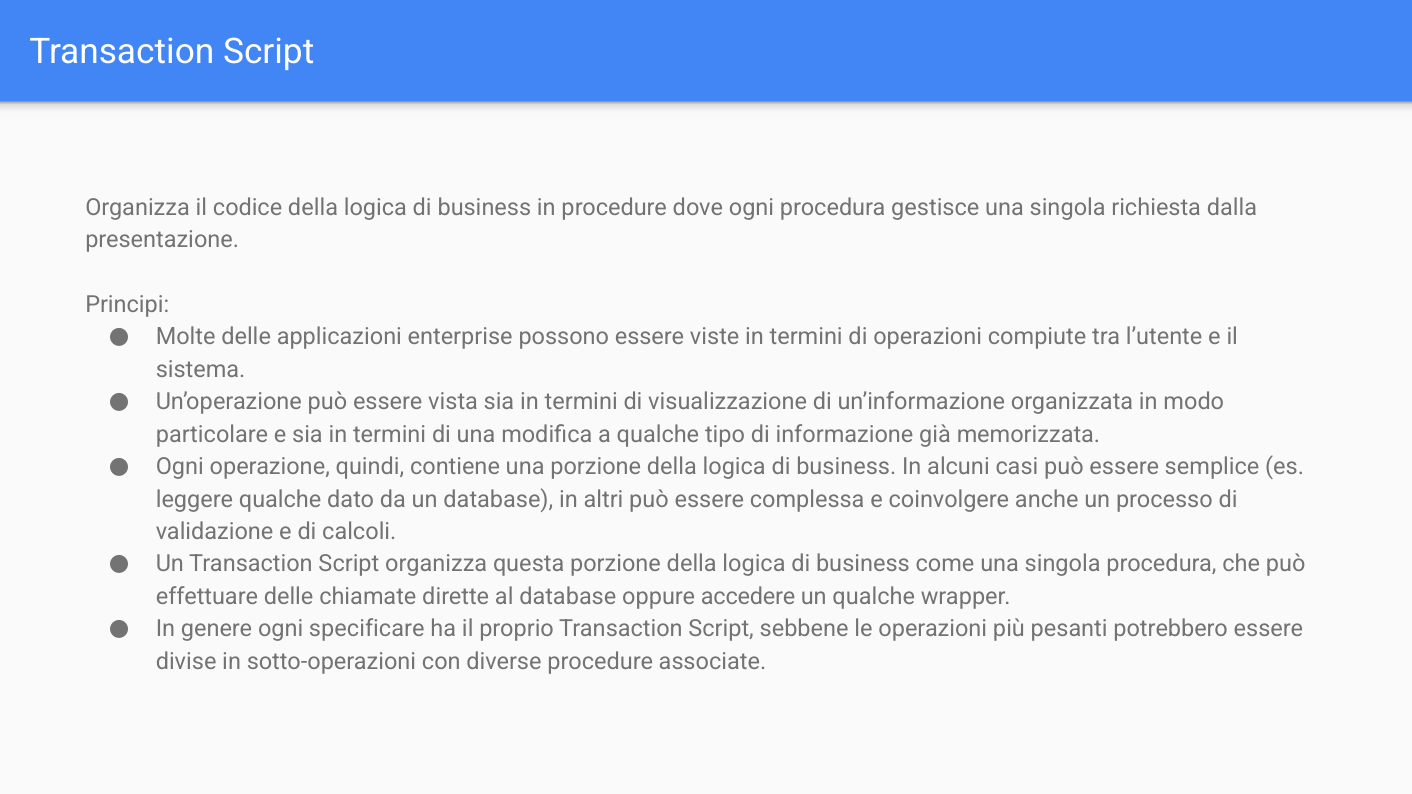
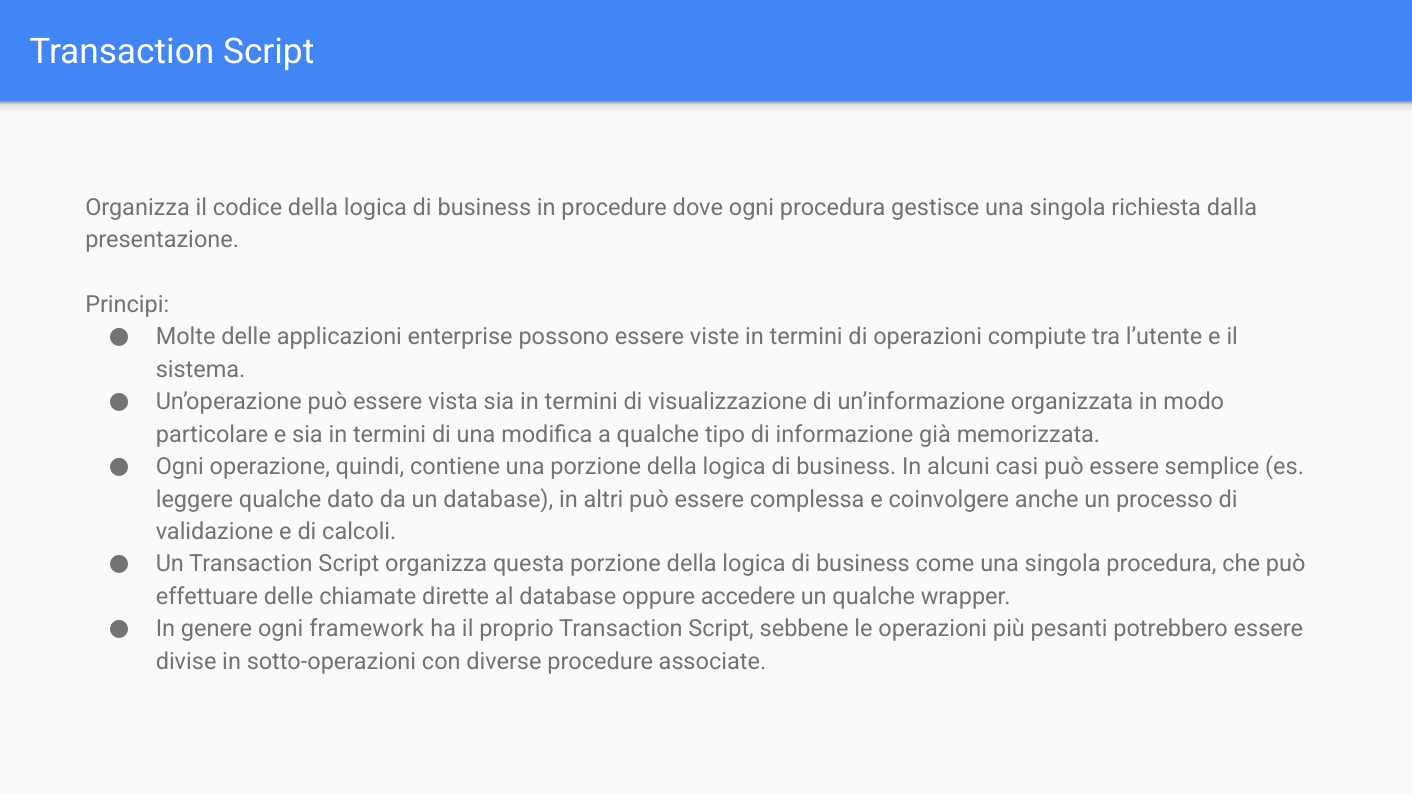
specificare: specificare -> framework
